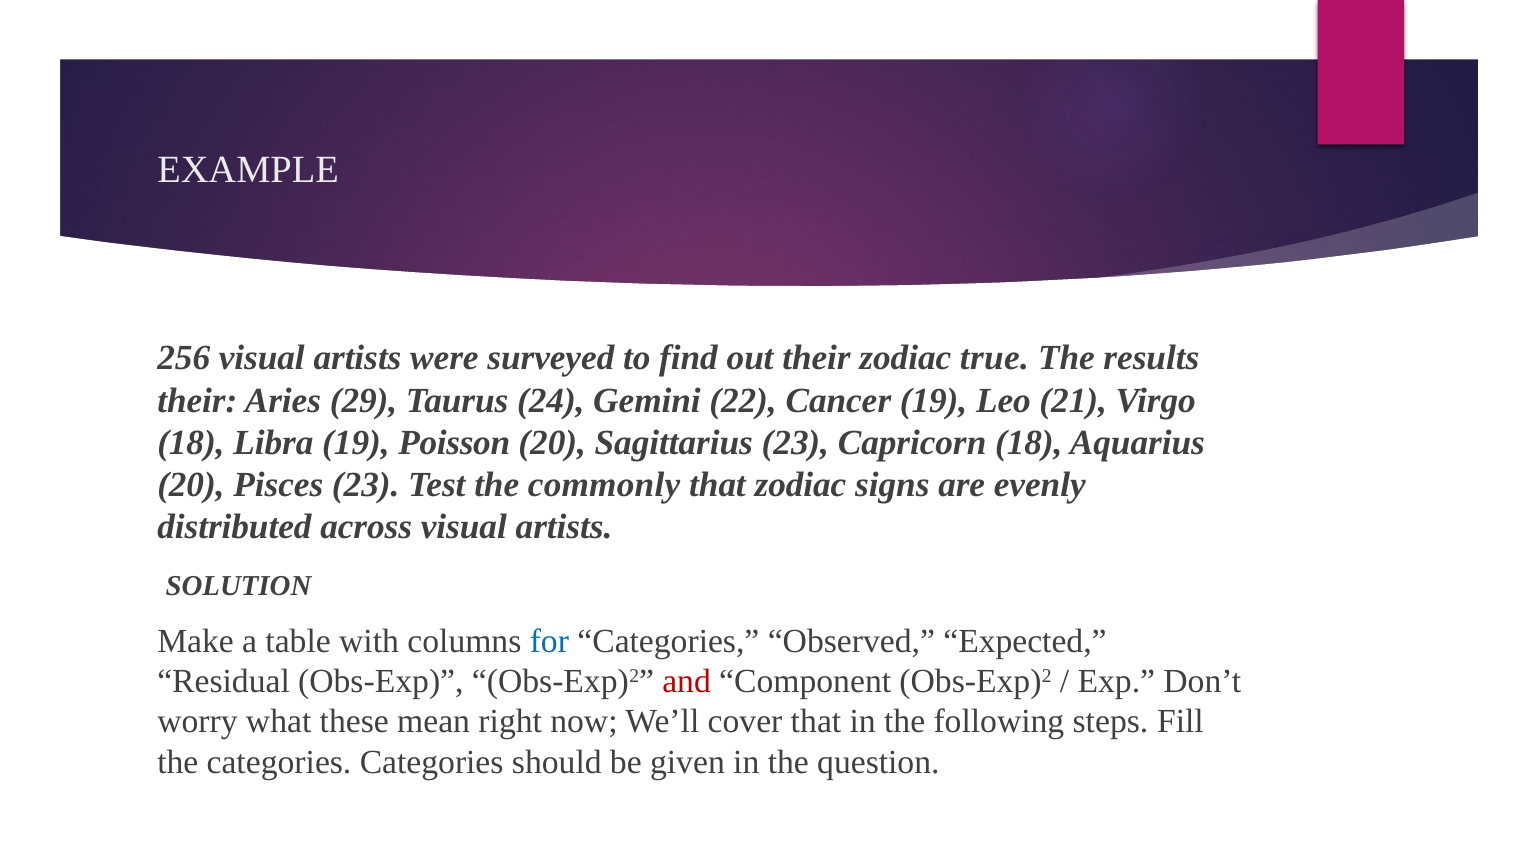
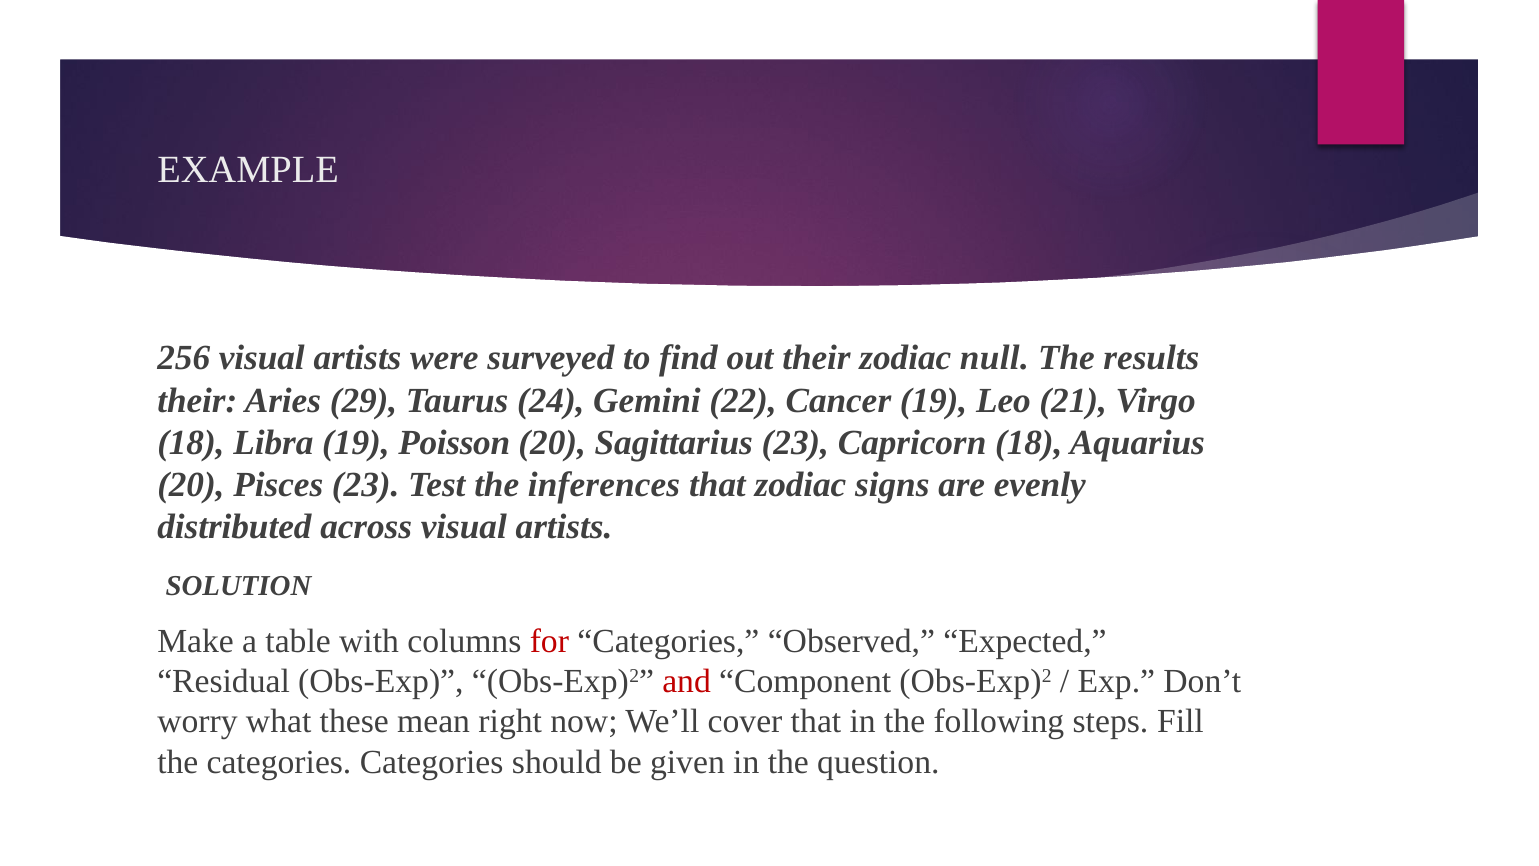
true: true -> null
commonly: commonly -> inferences
for colour: blue -> red
